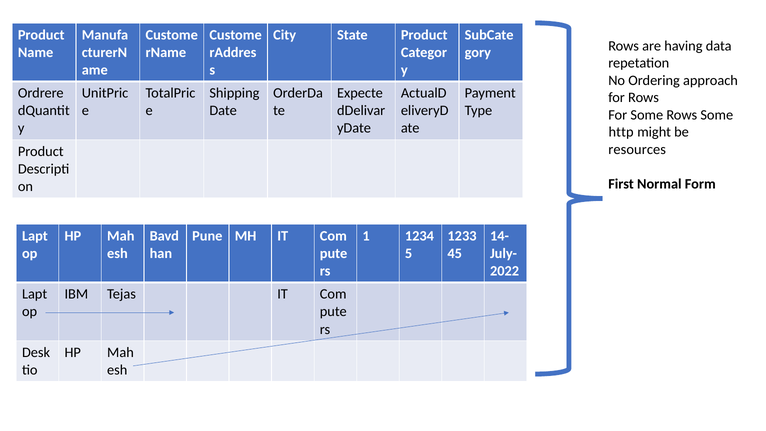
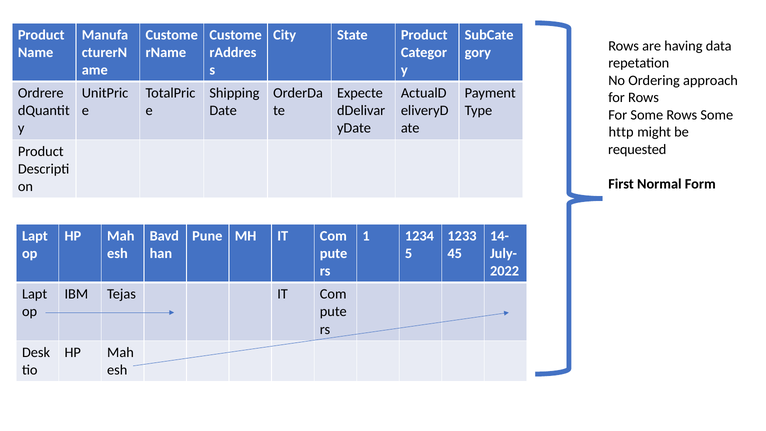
resources: resources -> requested
